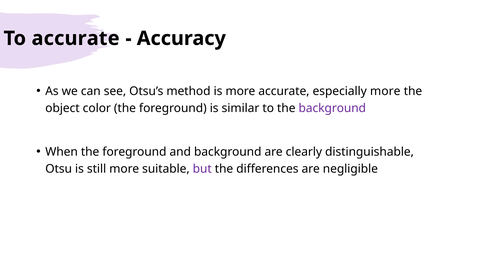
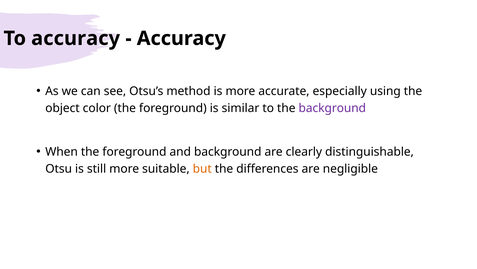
To accurate: accurate -> accuracy
especially more: more -> using
but colour: purple -> orange
